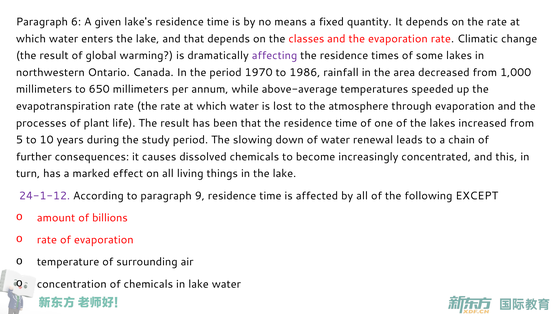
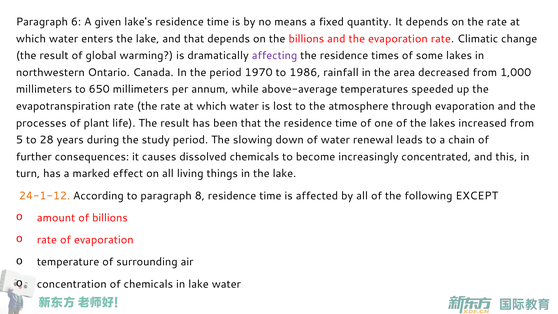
the classes: classes -> billions
10: 10 -> 28
24-1-12 colour: purple -> orange
9: 9 -> 8
